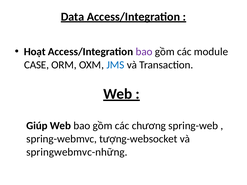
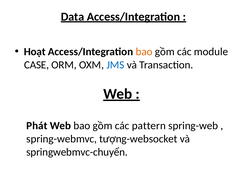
bao at (144, 52) colour: purple -> orange
Giúp: Giúp -> Phát
chương: chương -> pattern
springwebmvc-những: springwebmvc-những -> springwebmvc-chuyển
